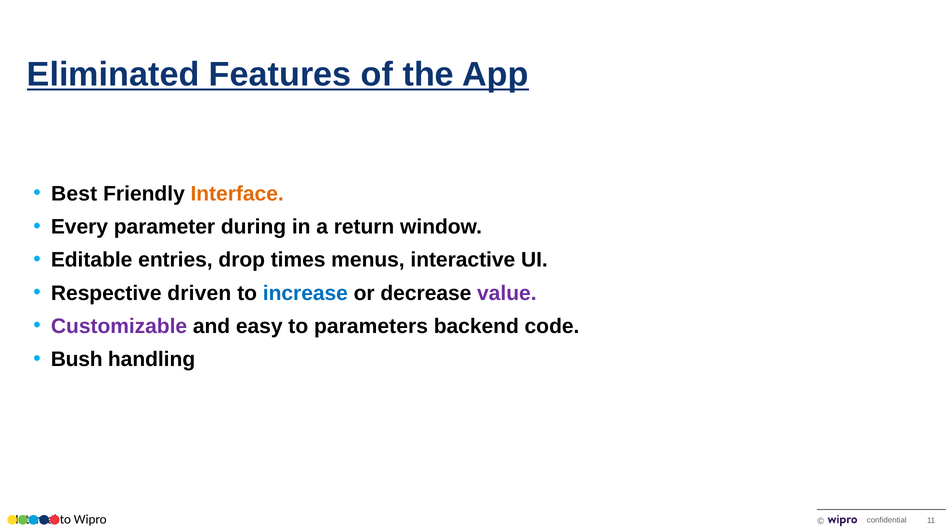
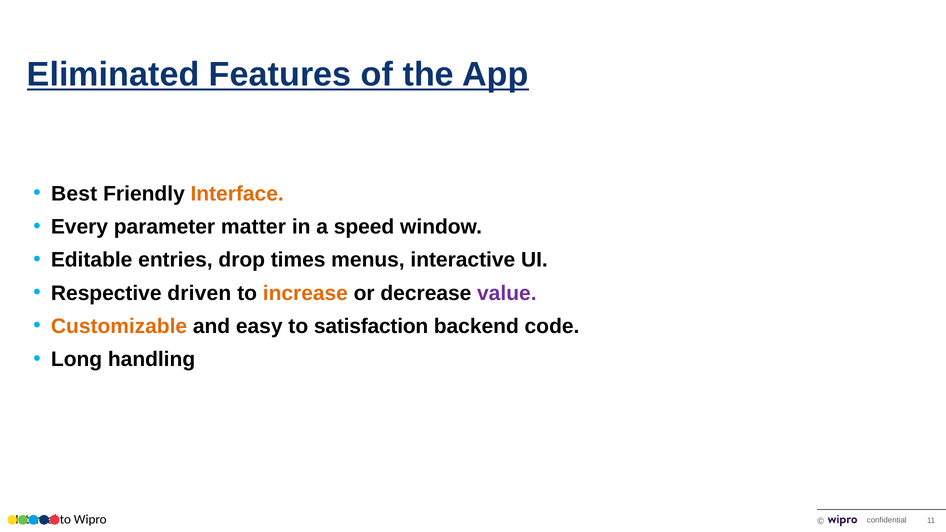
during: during -> matter
return: return -> speed
increase colour: blue -> orange
Customizable colour: purple -> orange
parameters: parameters -> satisfaction
Bush: Bush -> Long
